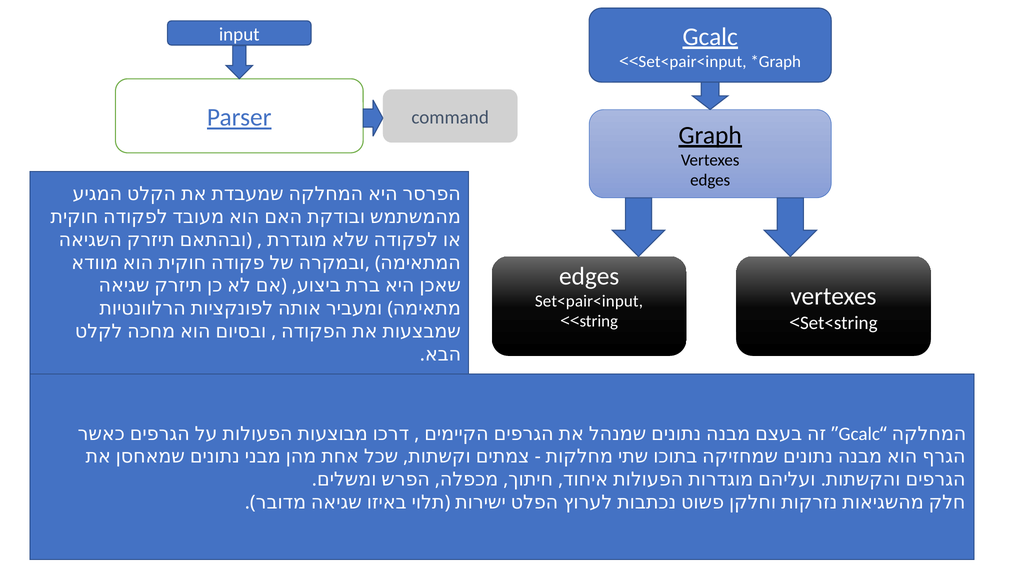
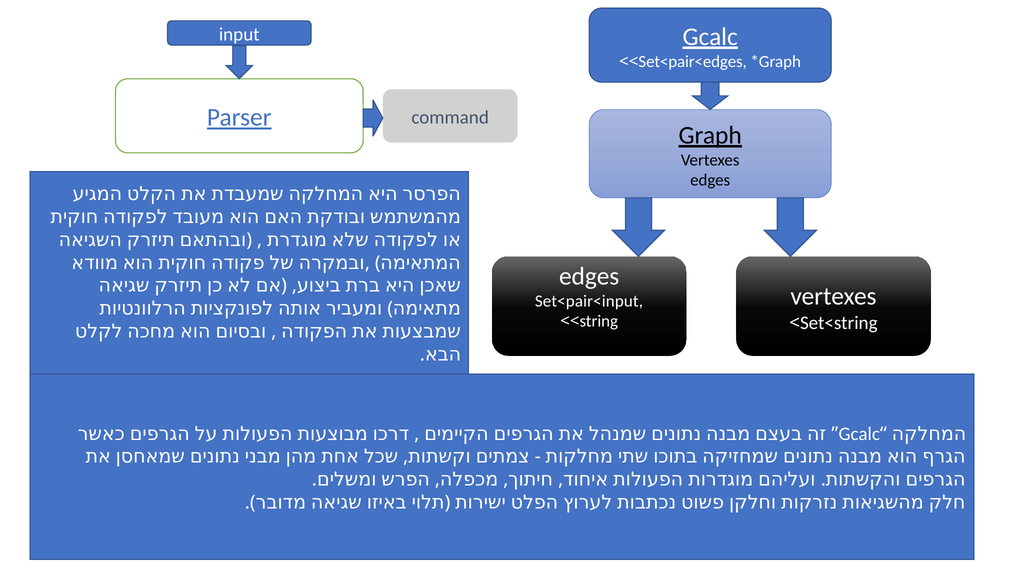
Set<pair<input at (693, 62): Set<pair<input -> Set<pair<edges
